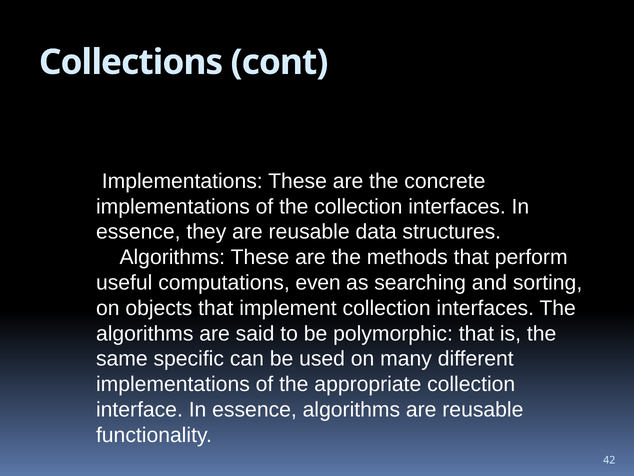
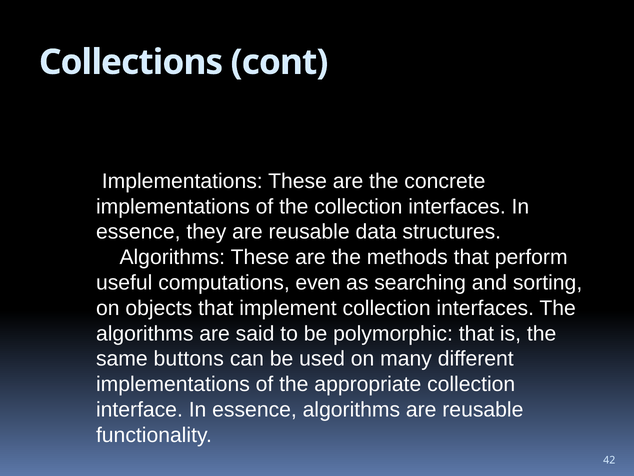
specific: specific -> buttons
